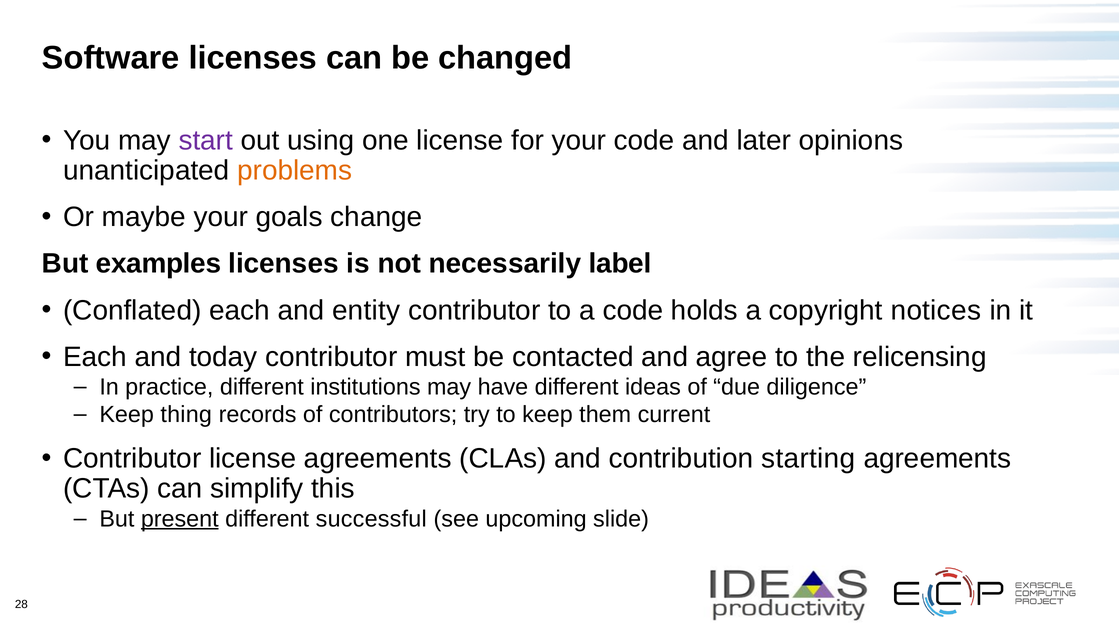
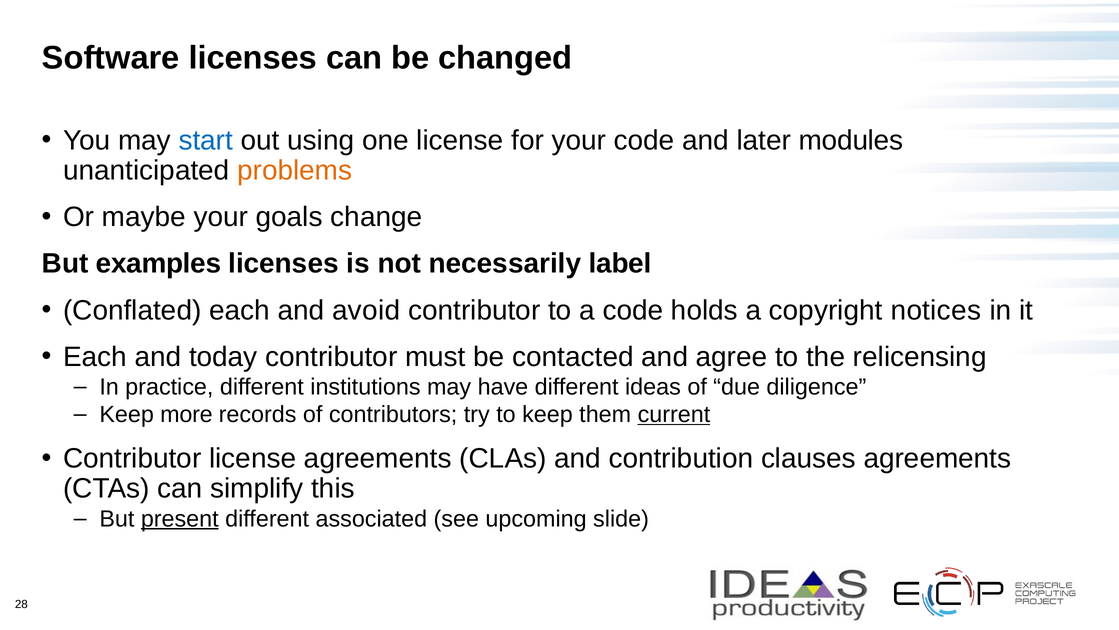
start colour: purple -> blue
opinions: opinions -> modules
entity: entity -> avoid
thing: thing -> more
current underline: none -> present
starting: starting -> clauses
successful: successful -> associated
